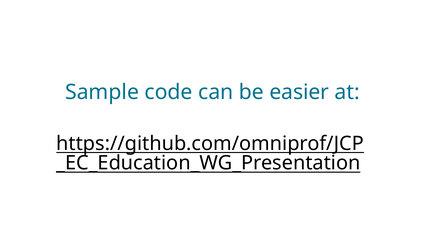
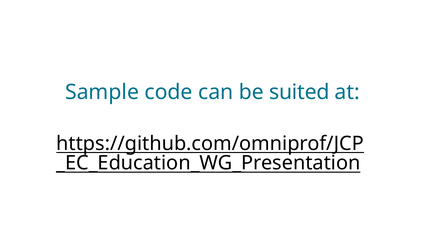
easier: easier -> suited
